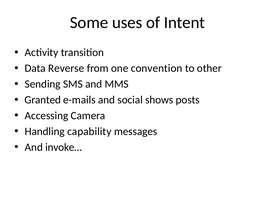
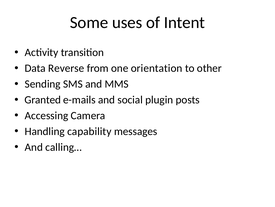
convention: convention -> orientation
shows: shows -> plugin
invoke…: invoke… -> calling…
